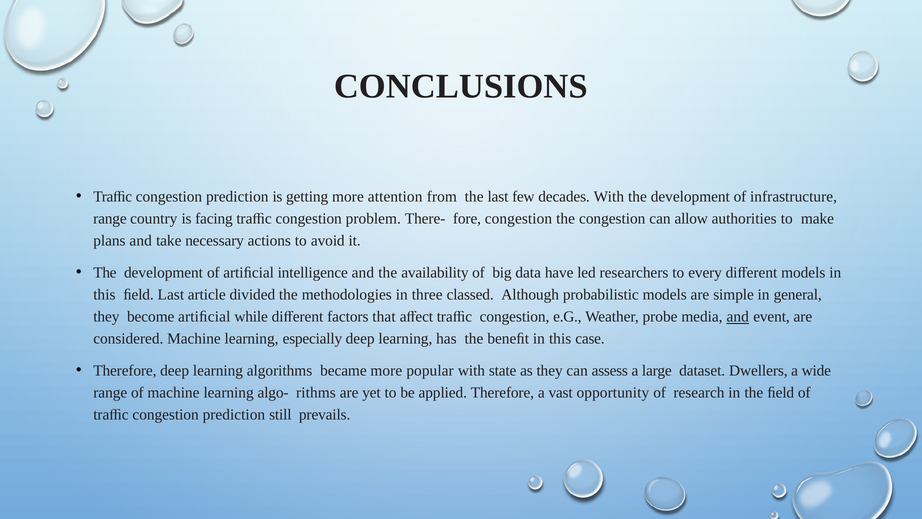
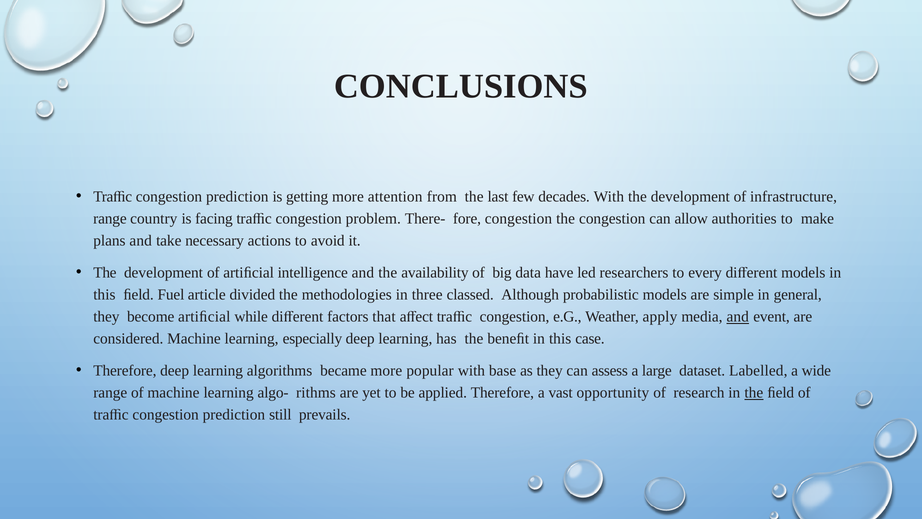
ﬁeld Last: Last -> Fuel
probe: probe -> apply
state: state -> base
Dwellers: Dwellers -> Labelled
the at (754, 392) underline: none -> present
